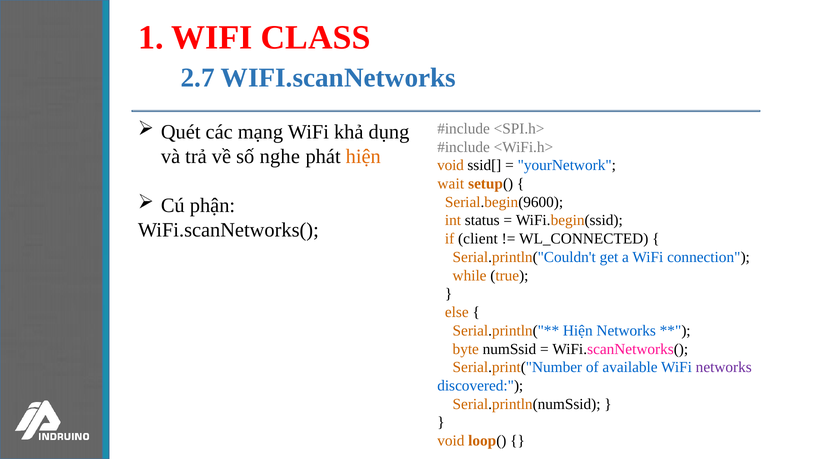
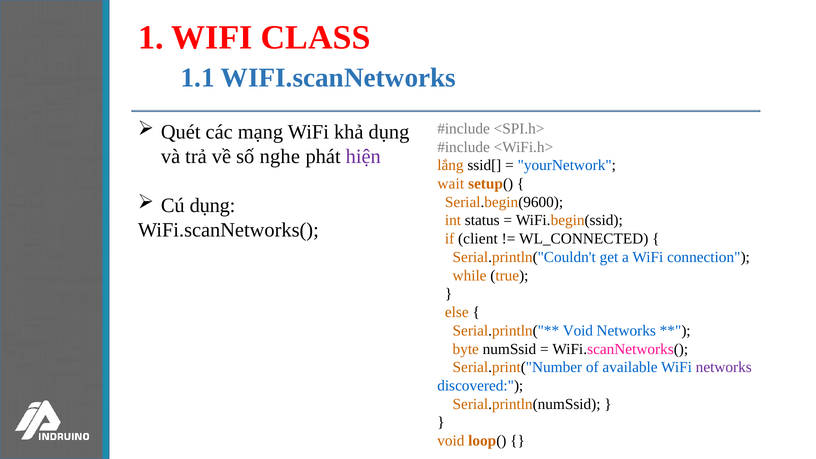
2.7: 2.7 -> 1.1
hiện at (363, 157) colour: orange -> purple
void at (451, 165): void -> lắng
Cú phận: phận -> dụng
Hiện at (578, 331): Hiện -> Void
